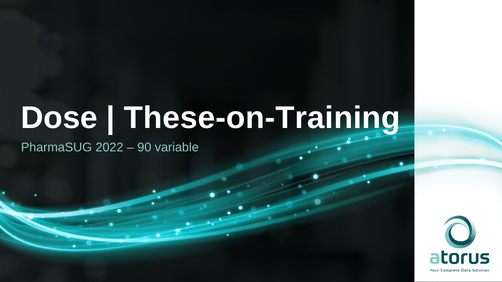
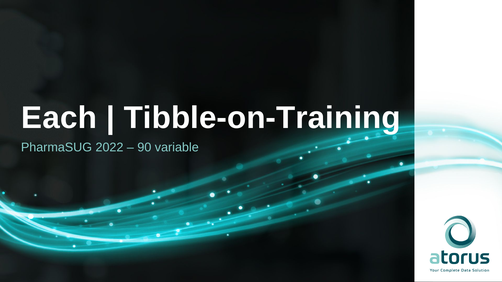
Dose: Dose -> Each
These-on-Training: These-on-Training -> Tibble-on-Training
